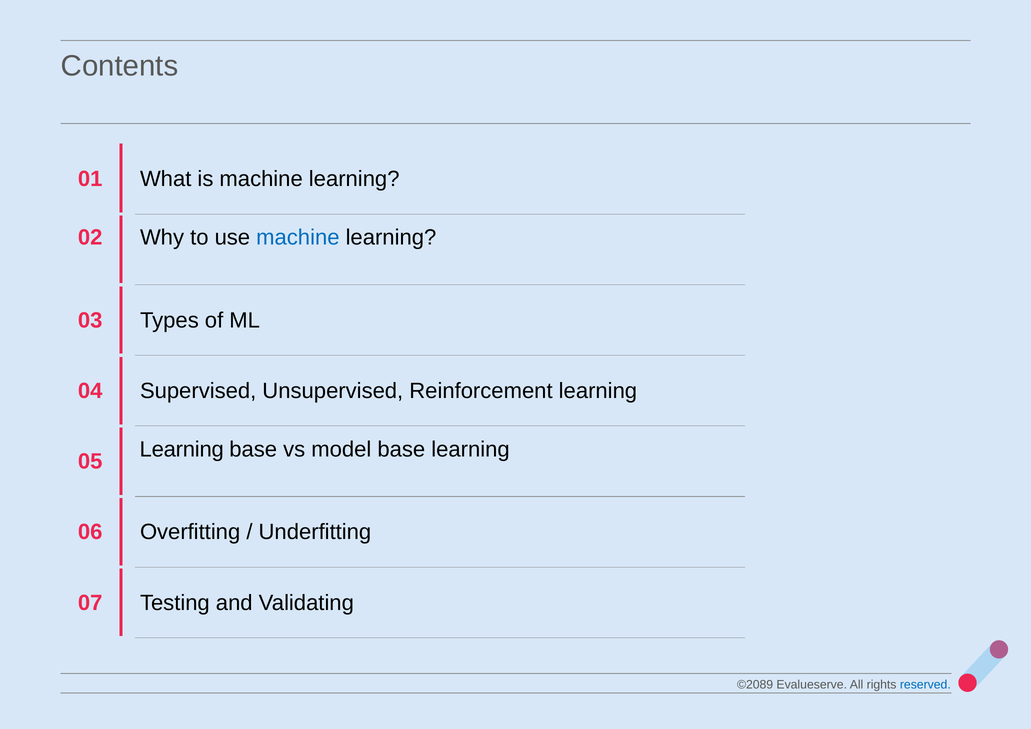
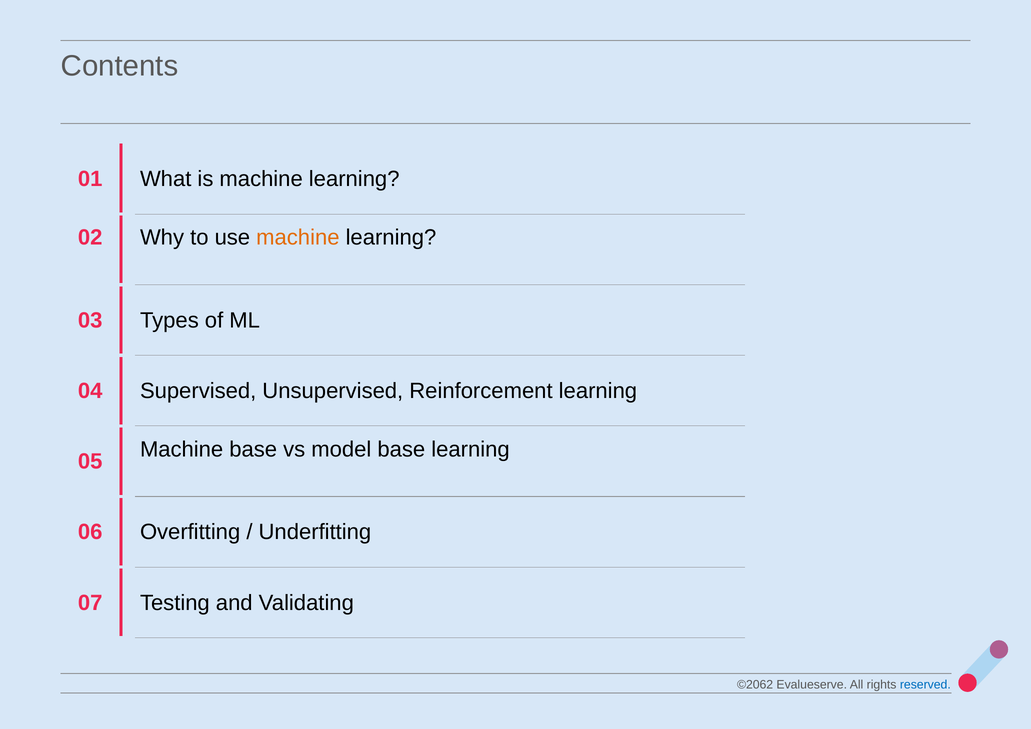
machine at (298, 237) colour: blue -> orange
Learning at (182, 449): Learning -> Machine
©2089: ©2089 -> ©2062
